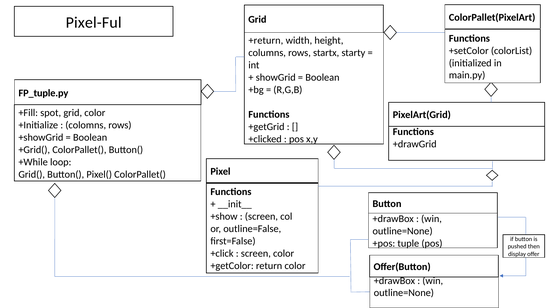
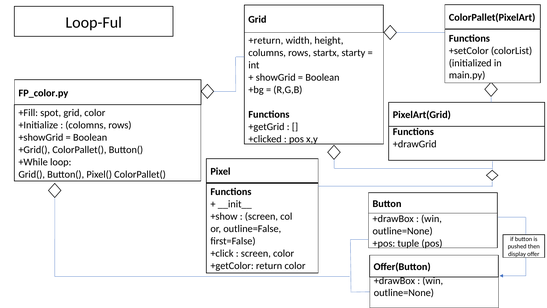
Pixel-Ful: Pixel-Ful -> Loop-Ful
FP_tuple.py: FP_tuple.py -> FP_color.py
